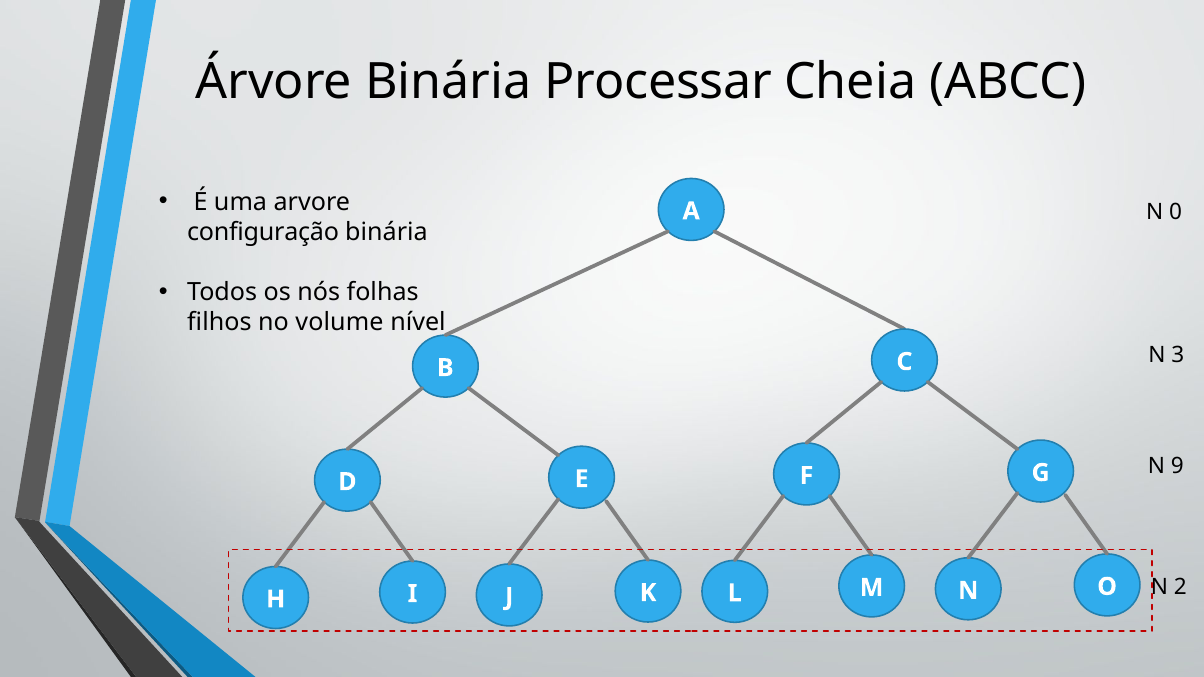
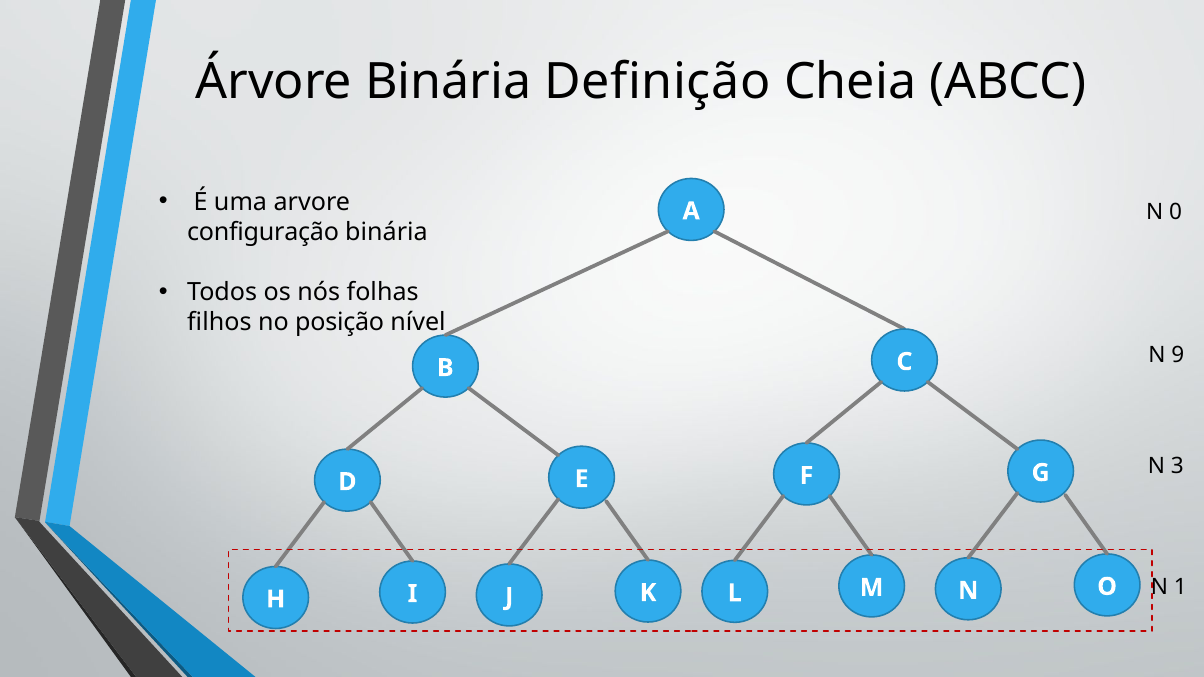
Processar: Processar -> Definição
volume: volume -> posição
3: 3 -> 9
9: 9 -> 3
2: 2 -> 1
